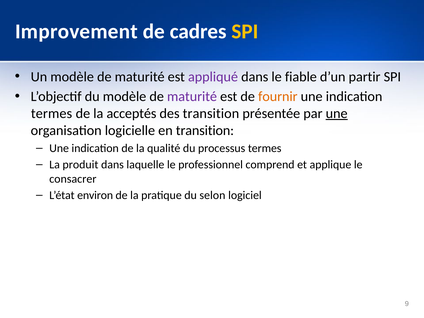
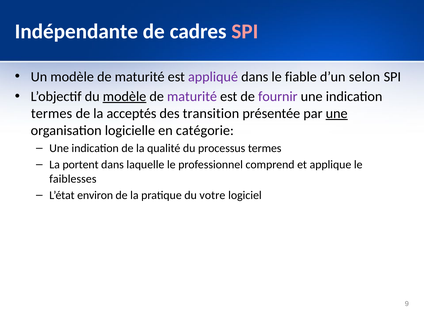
Improvement: Improvement -> Indépendante
SPI at (245, 32) colour: yellow -> pink
partir: partir -> selon
modèle at (125, 96) underline: none -> present
fournir colour: orange -> purple
en transition: transition -> catégorie
produit: produit -> portent
consacrer: consacrer -> faiblesses
selon: selon -> votre
